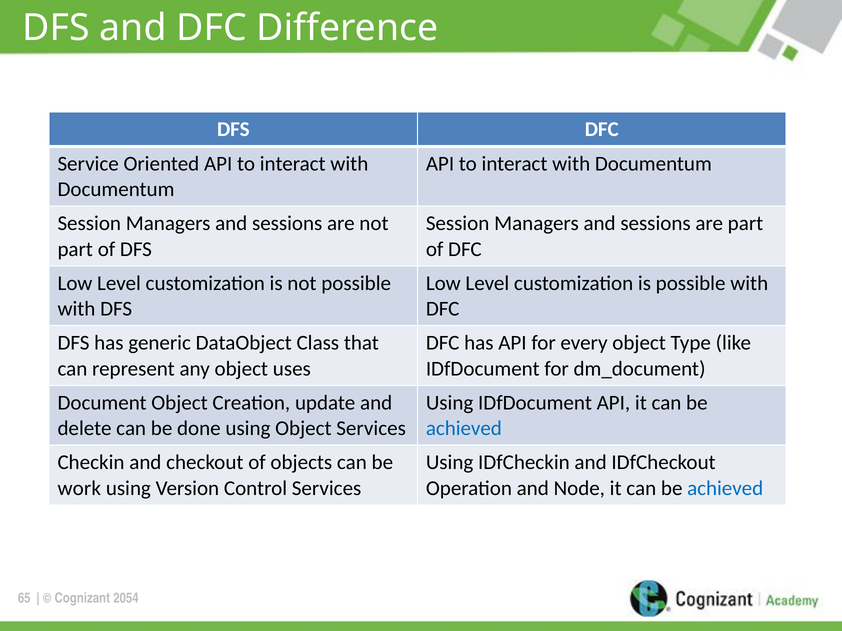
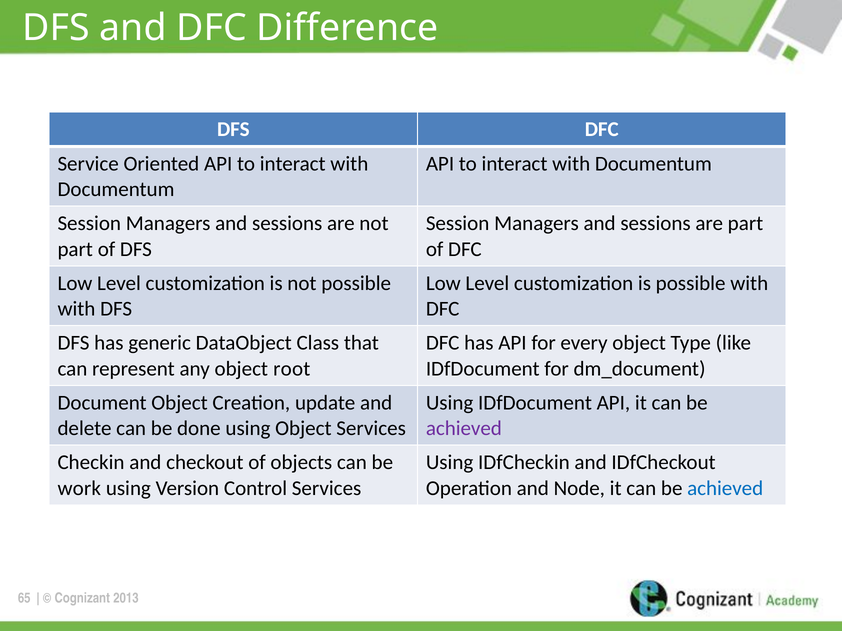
uses: uses -> root
achieved at (464, 429) colour: blue -> purple
2054: 2054 -> 2013
